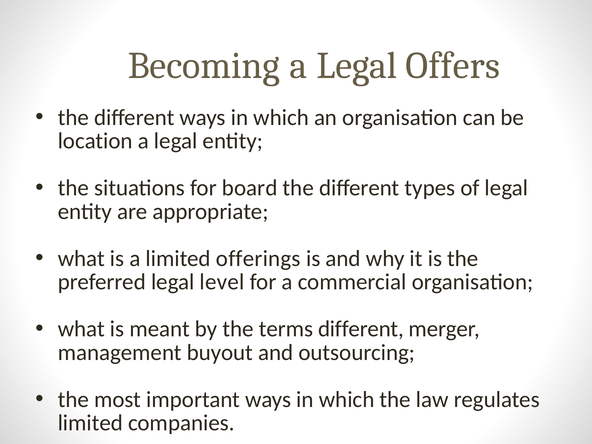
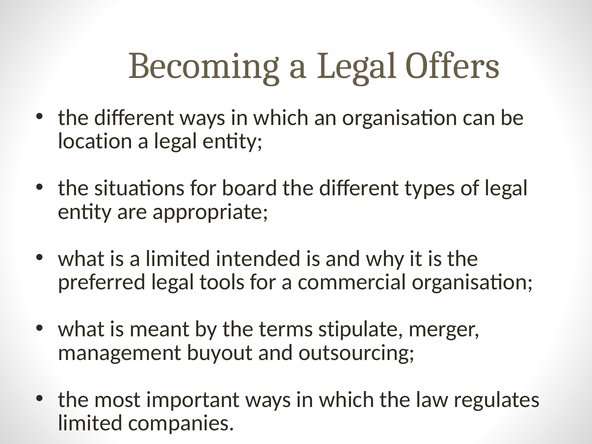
offerings: offerings -> intended
level: level -> tools
terms different: different -> stipulate
